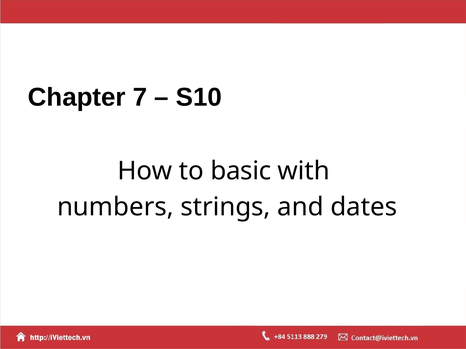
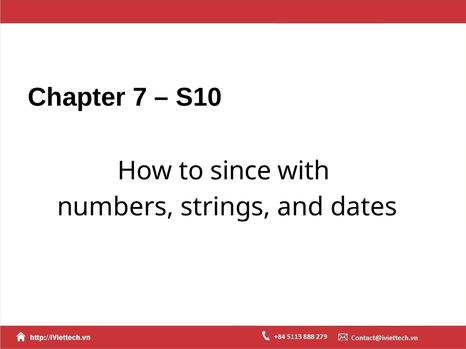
basic: basic -> since
